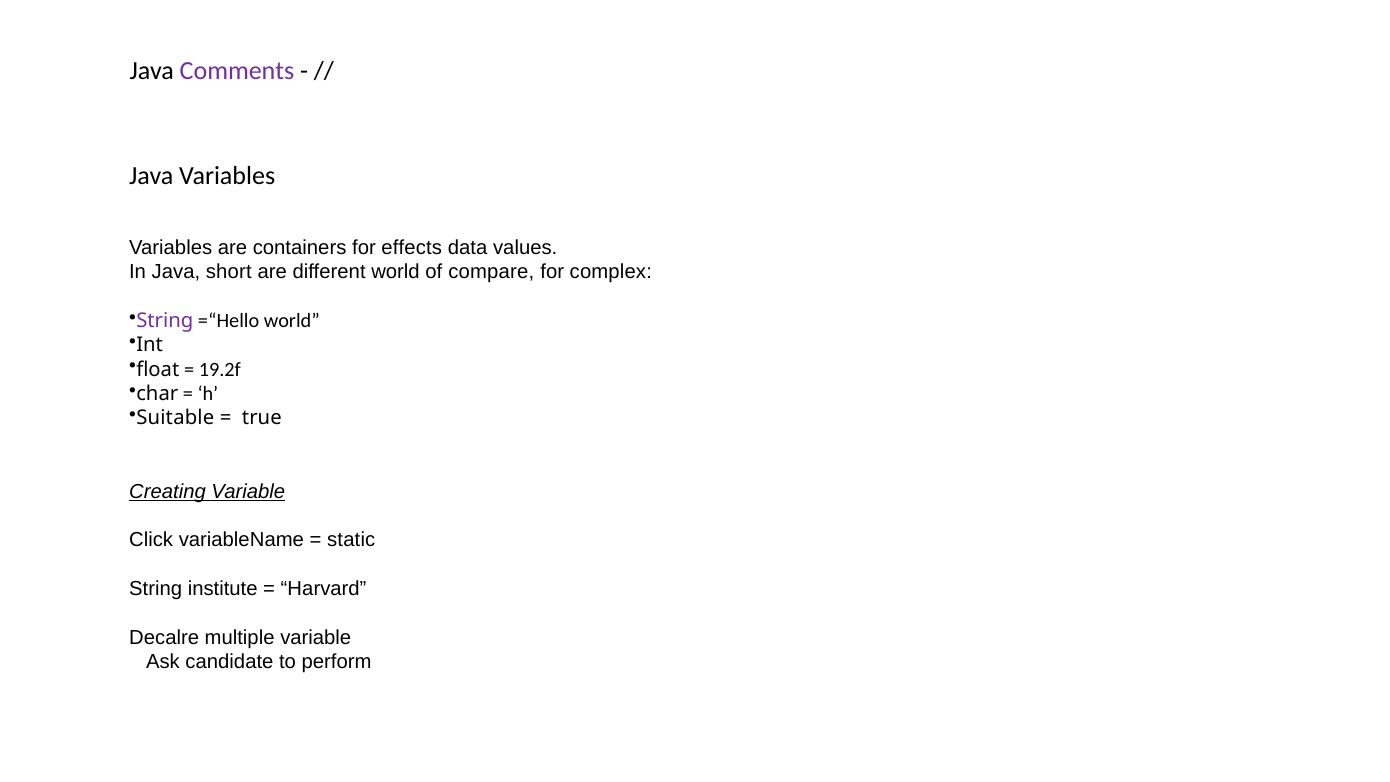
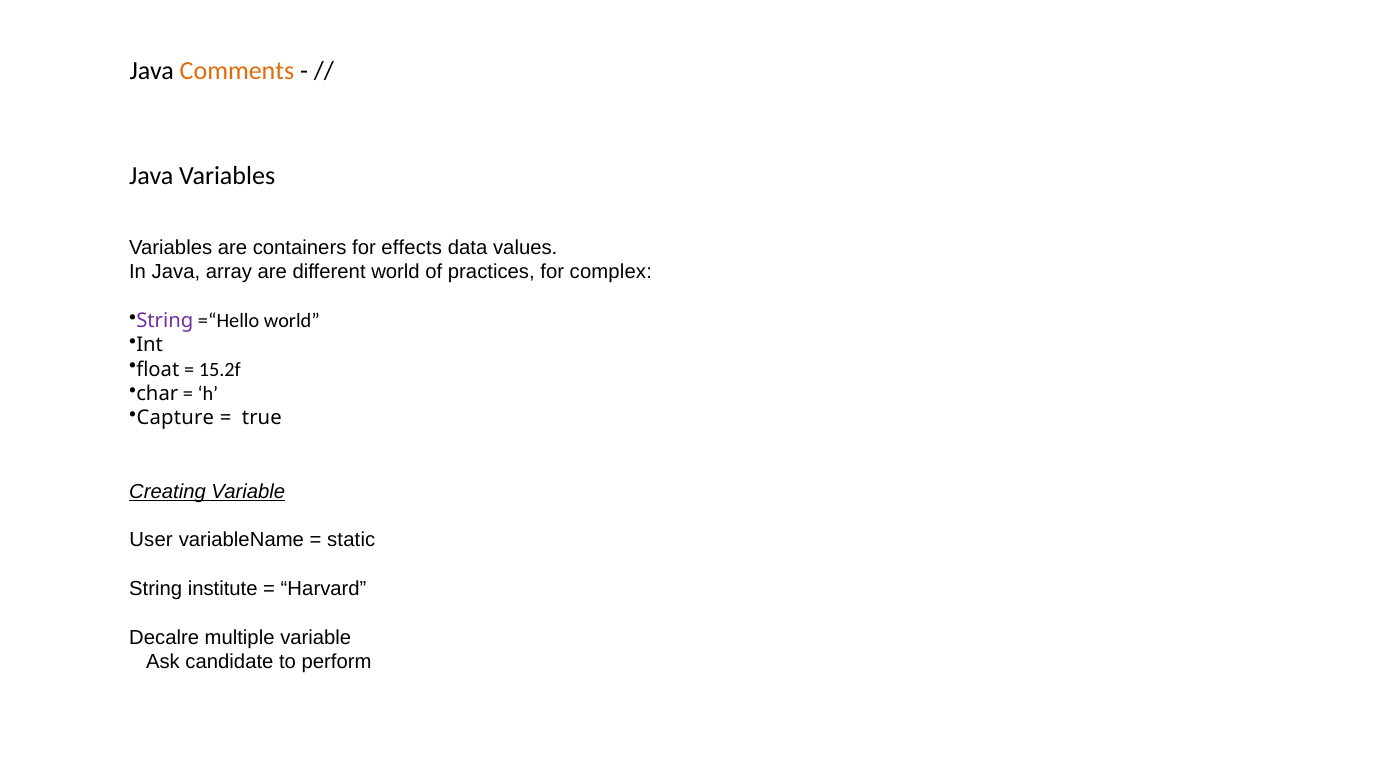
Comments colour: purple -> orange
short: short -> array
compare: compare -> practices
19.2f: 19.2f -> 15.2f
Suitable: Suitable -> Capture
Click: Click -> User
